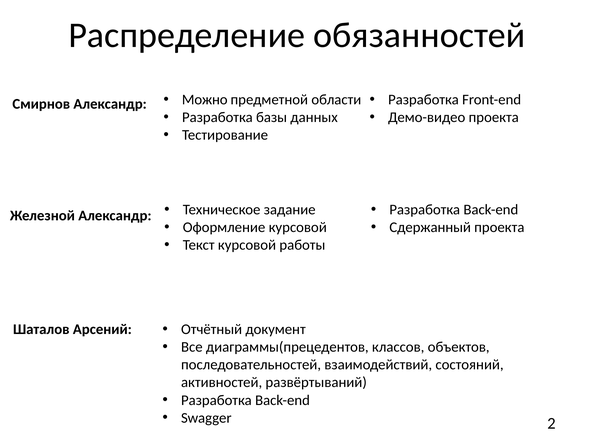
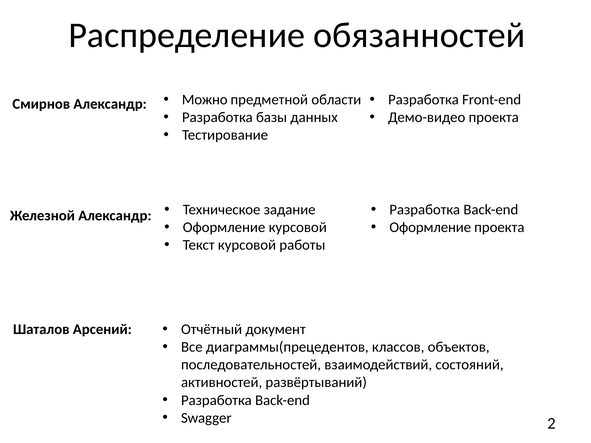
Сдержанный at (430, 227): Сдержанный -> Оформление
